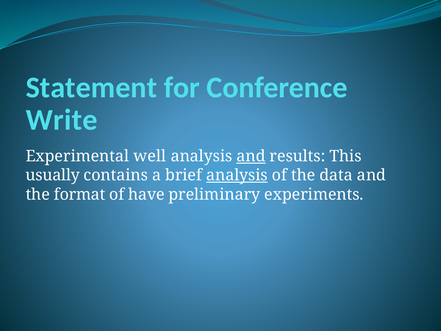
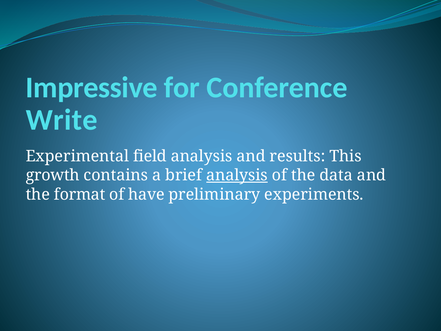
Statement: Statement -> Impressive
well: well -> field
and at (251, 156) underline: present -> none
usually: usually -> growth
